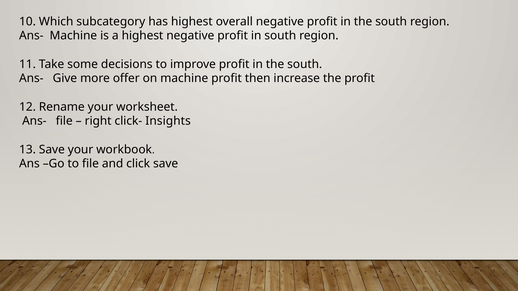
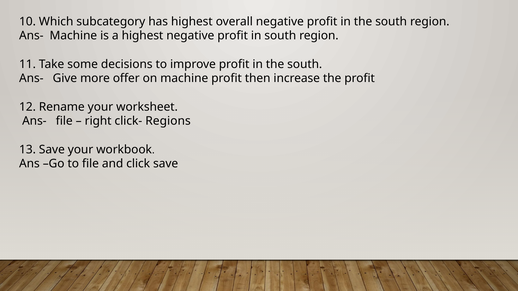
Insights: Insights -> Regions
